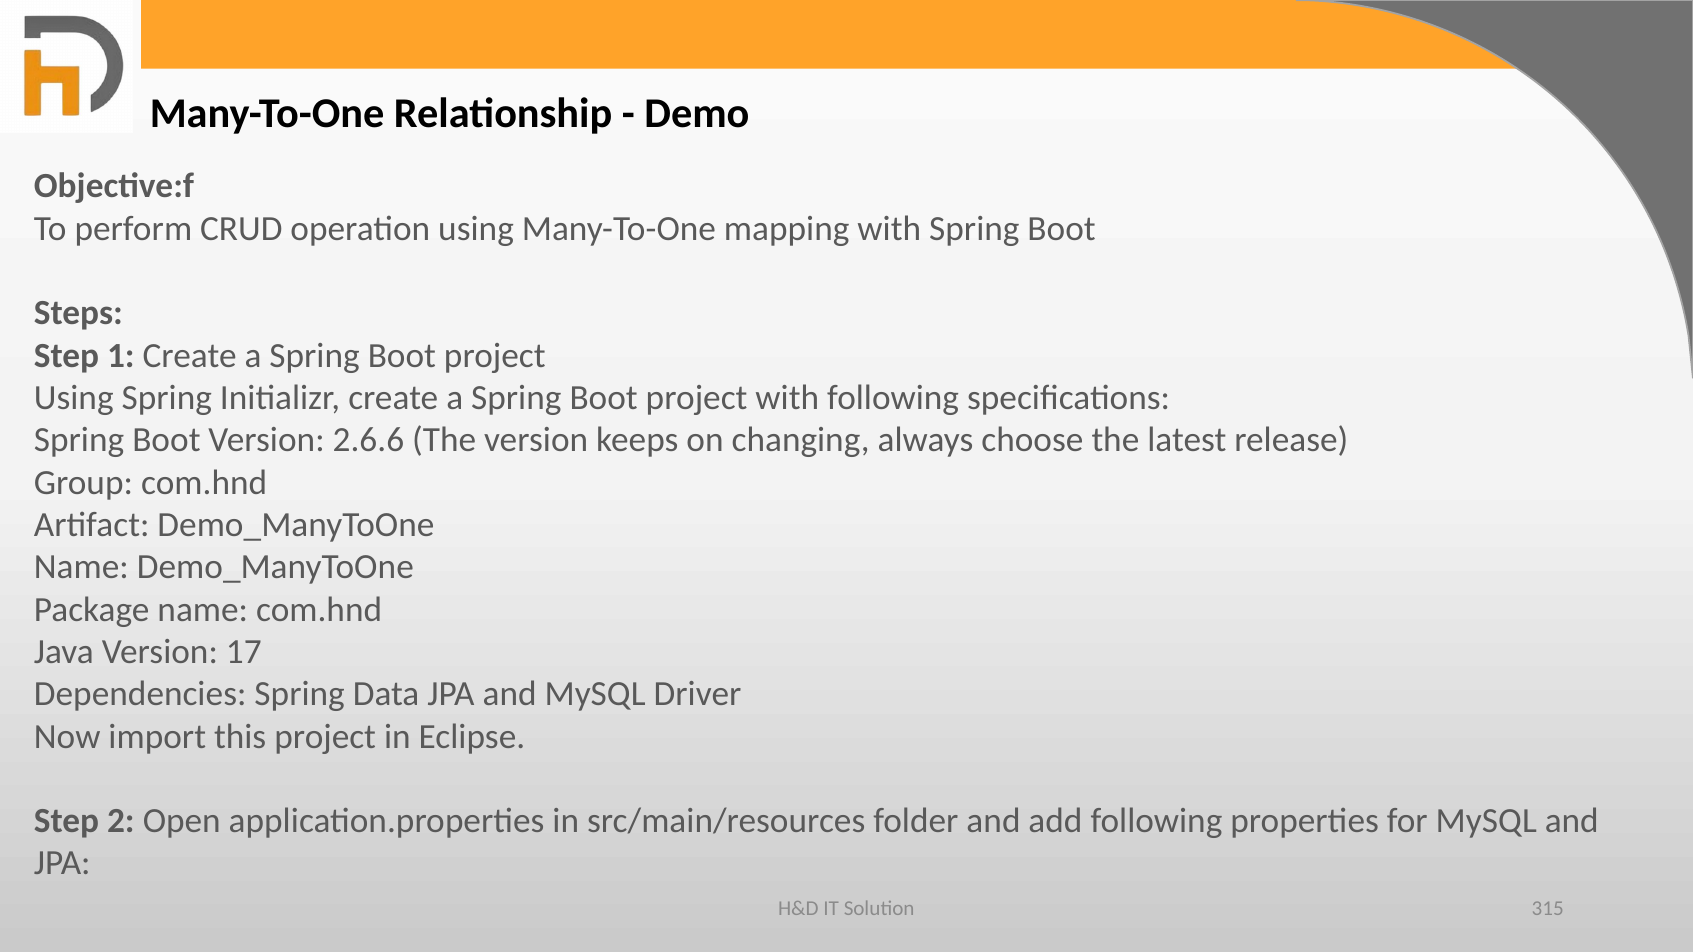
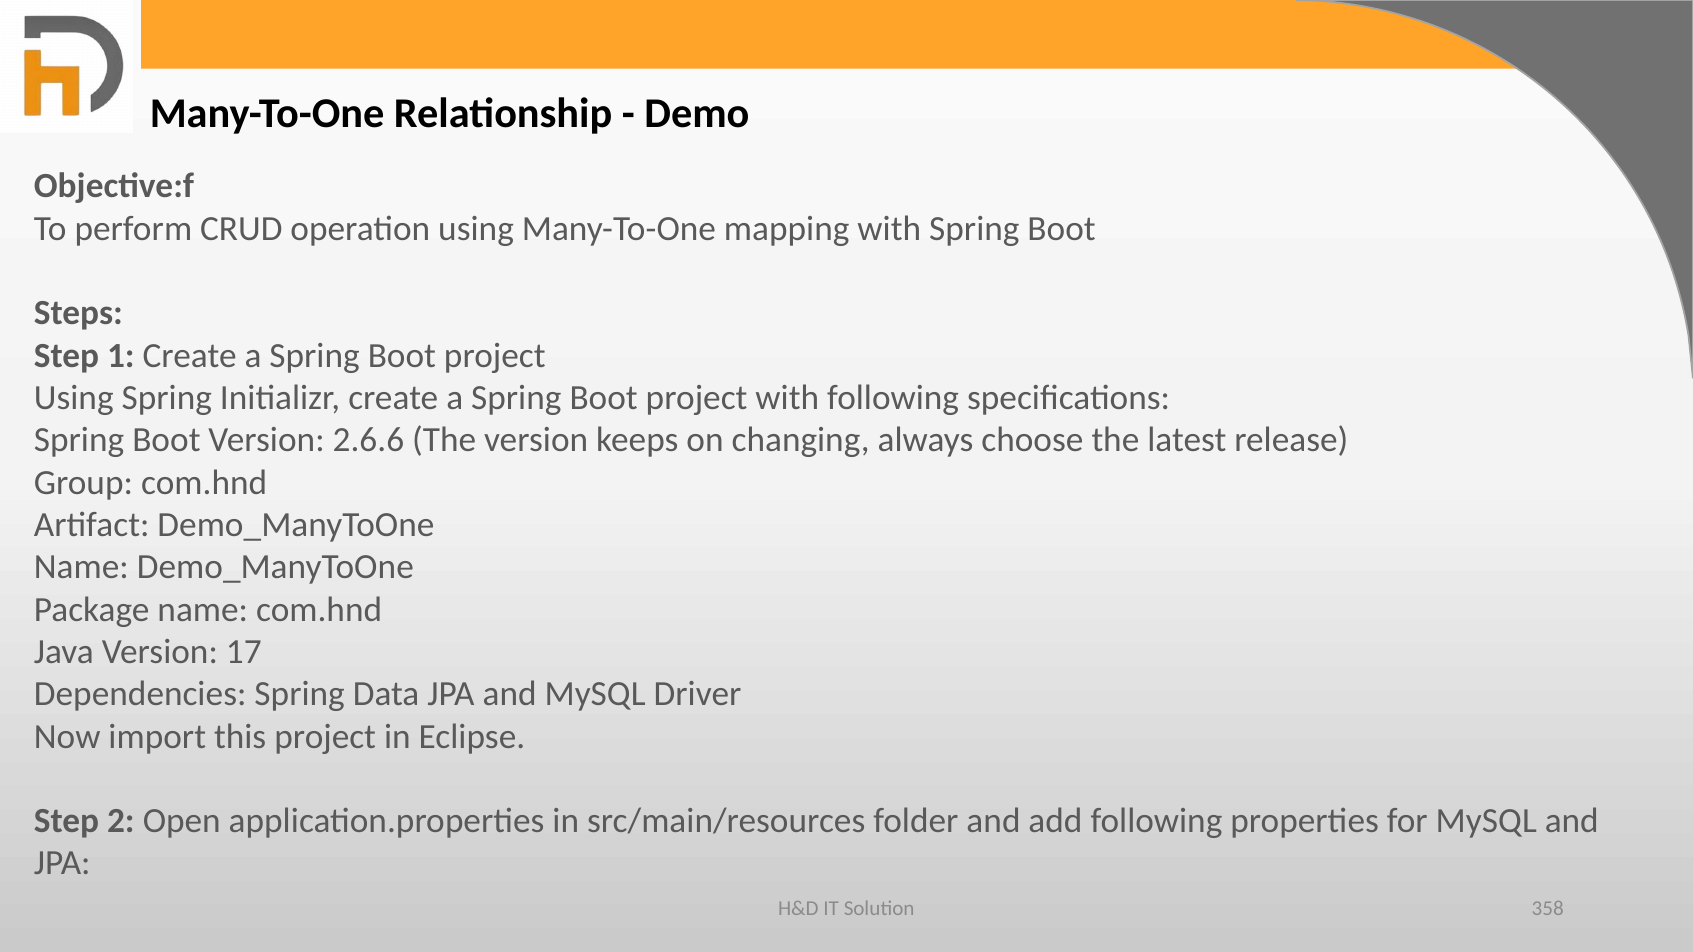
315: 315 -> 358
